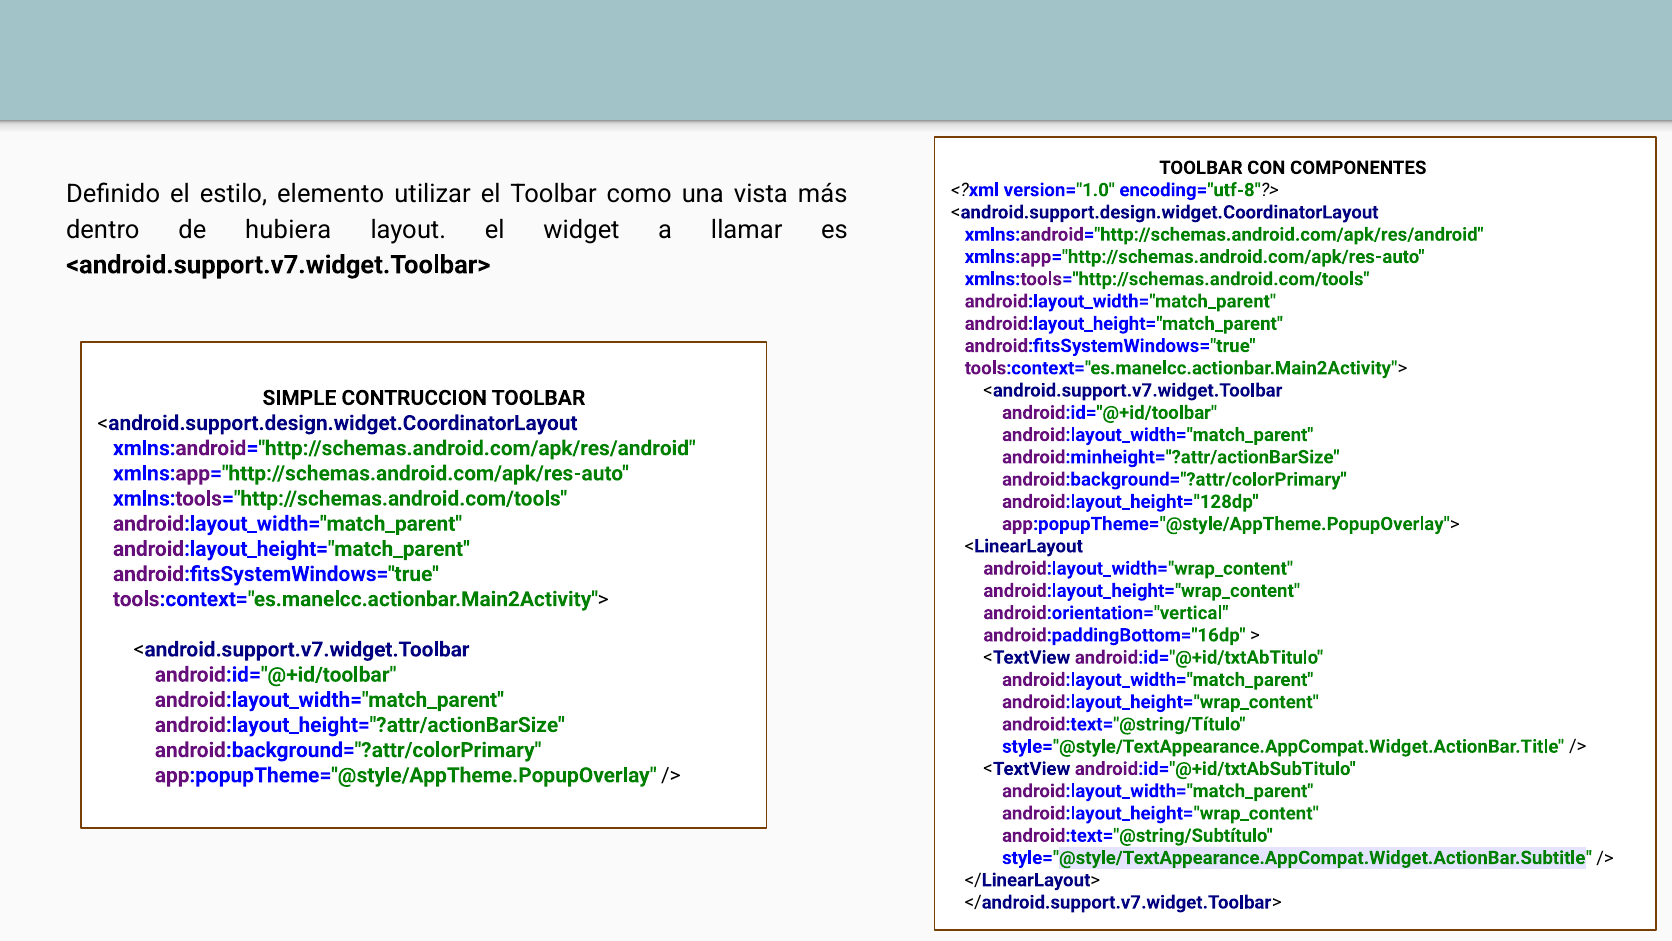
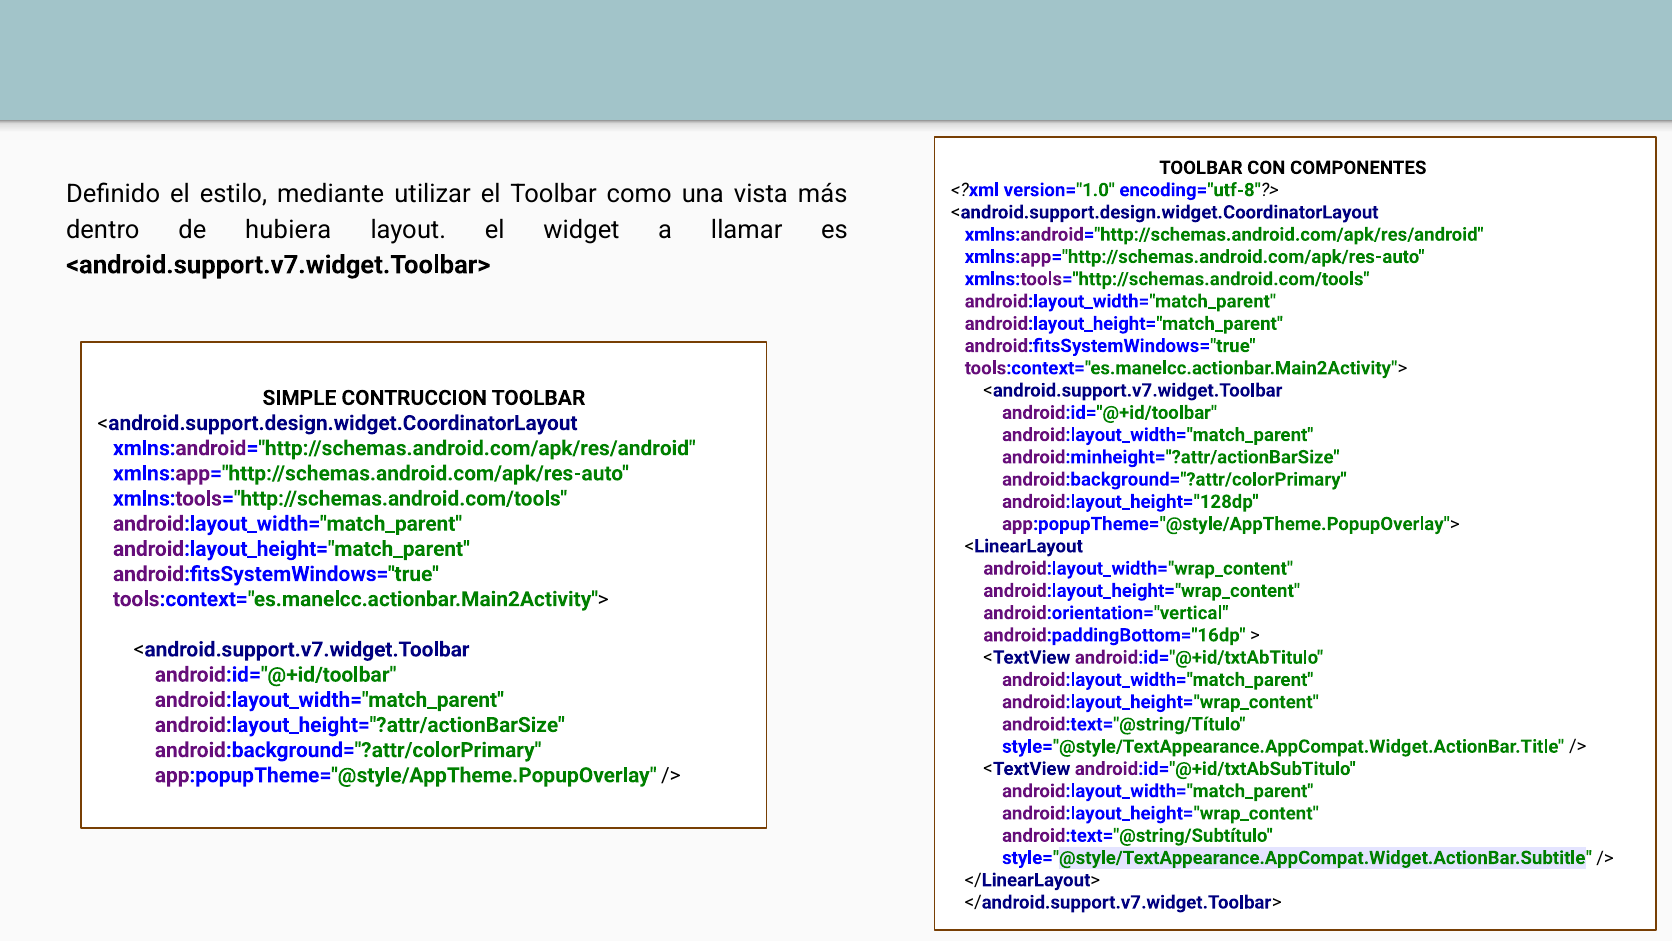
elemento: elemento -> mediante
